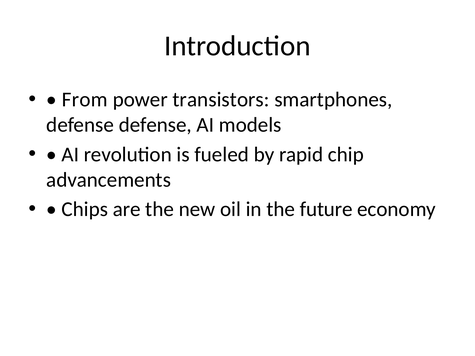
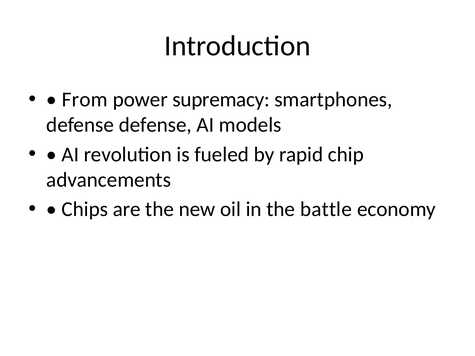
transistors: transistors -> supremacy
future: future -> battle
